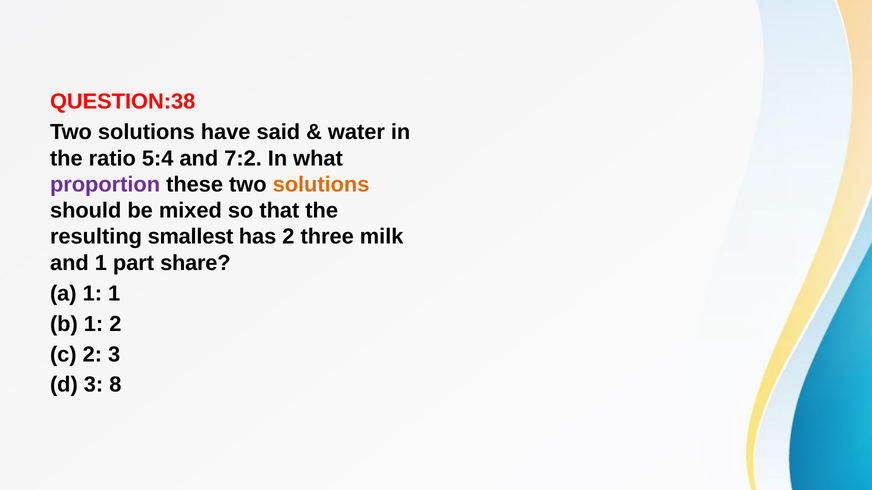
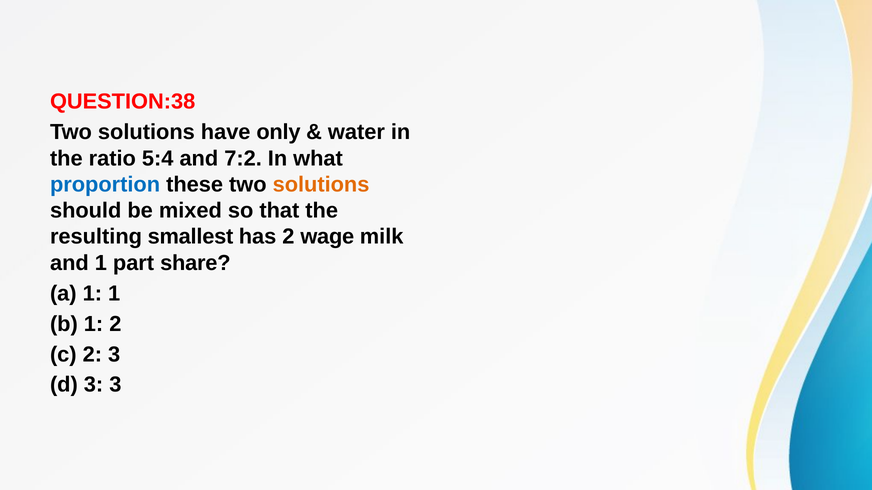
said: said -> only
proportion colour: purple -> blue
three: three -> wage
3 8: 8 -> 3
